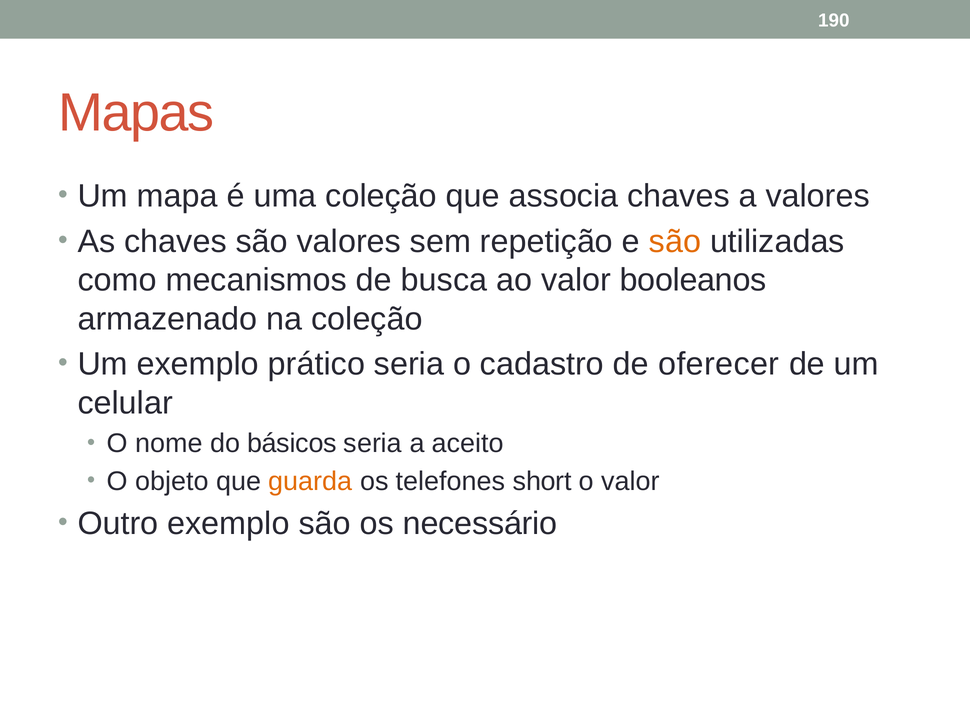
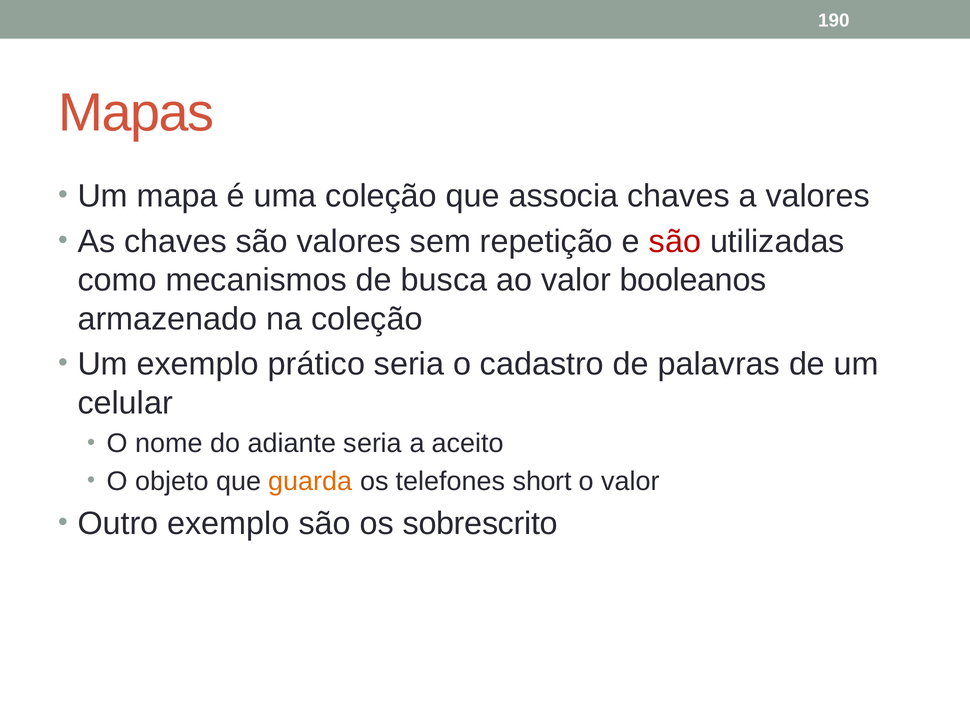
são at (675, 242) colour: orange -> red
oferecer: oferecer -> palavras
básicos: básicos -> adiante
necessário: necessário -> sobrescrito
